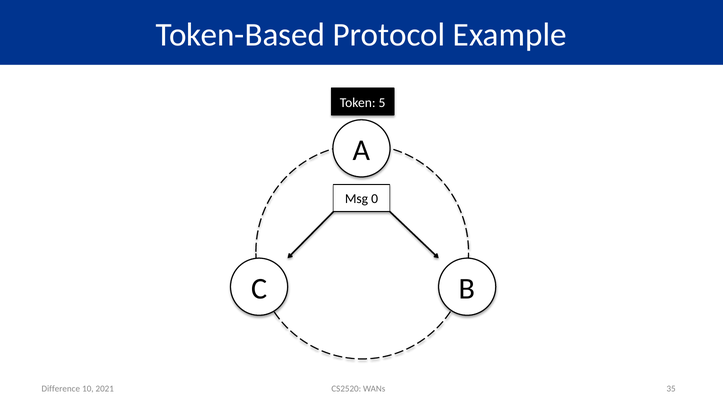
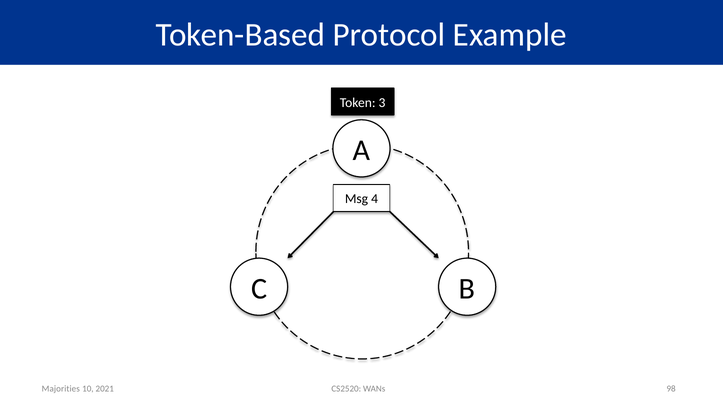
5: 5 -> 3
0: 0 -> 4
35: 35 -> 98
Difference: Difference -> Majorities
